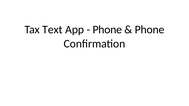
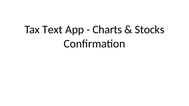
Phone at (107, 30): Phone -> Charts
Phone at (150, 30): Phone -> Stocks
